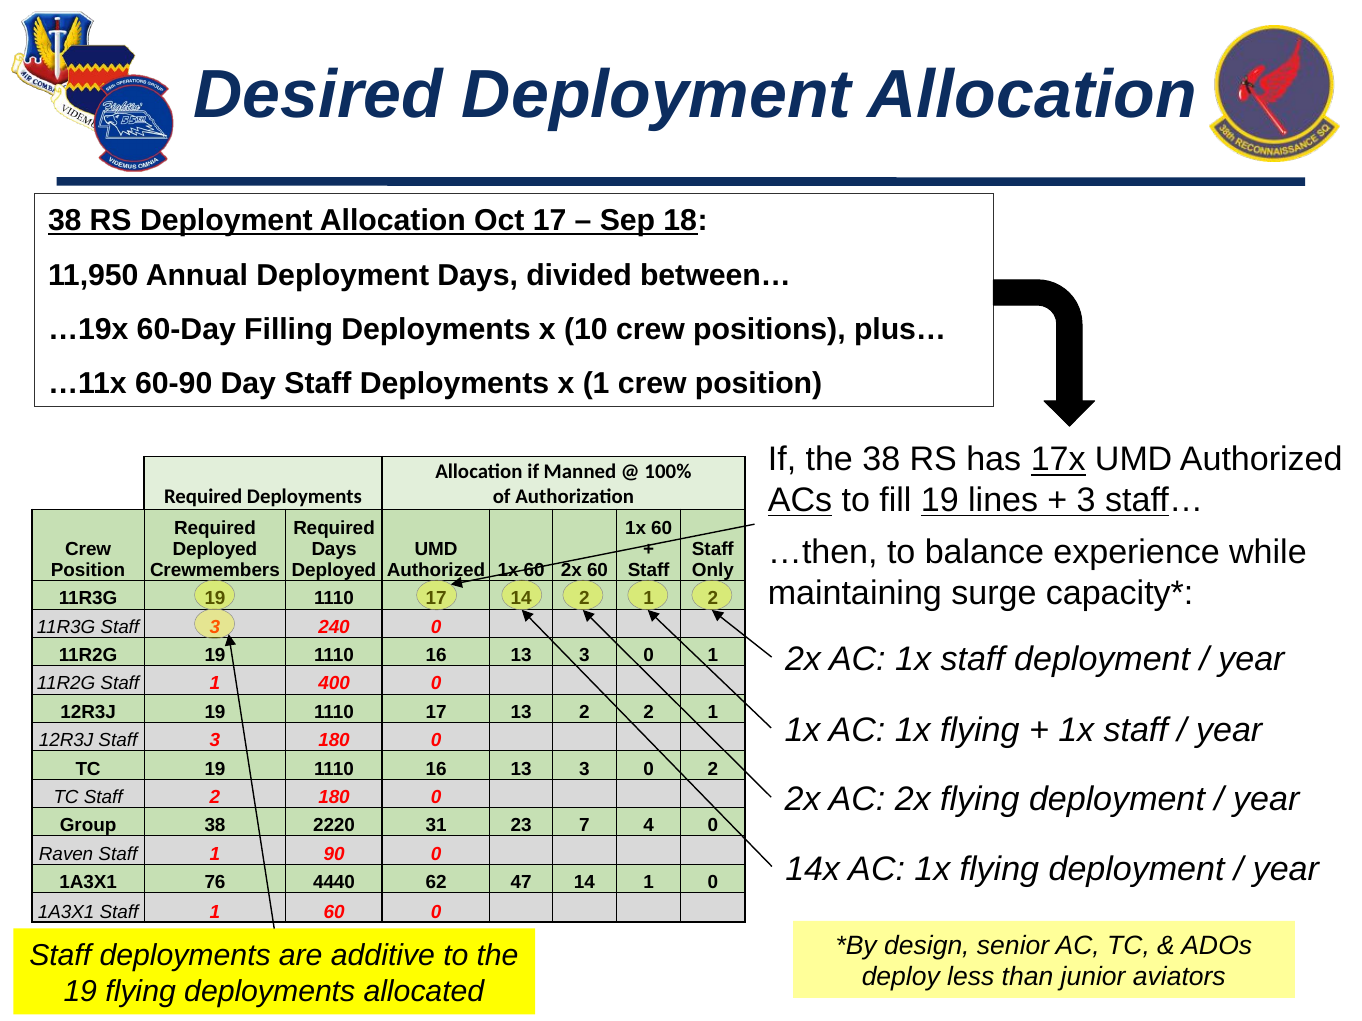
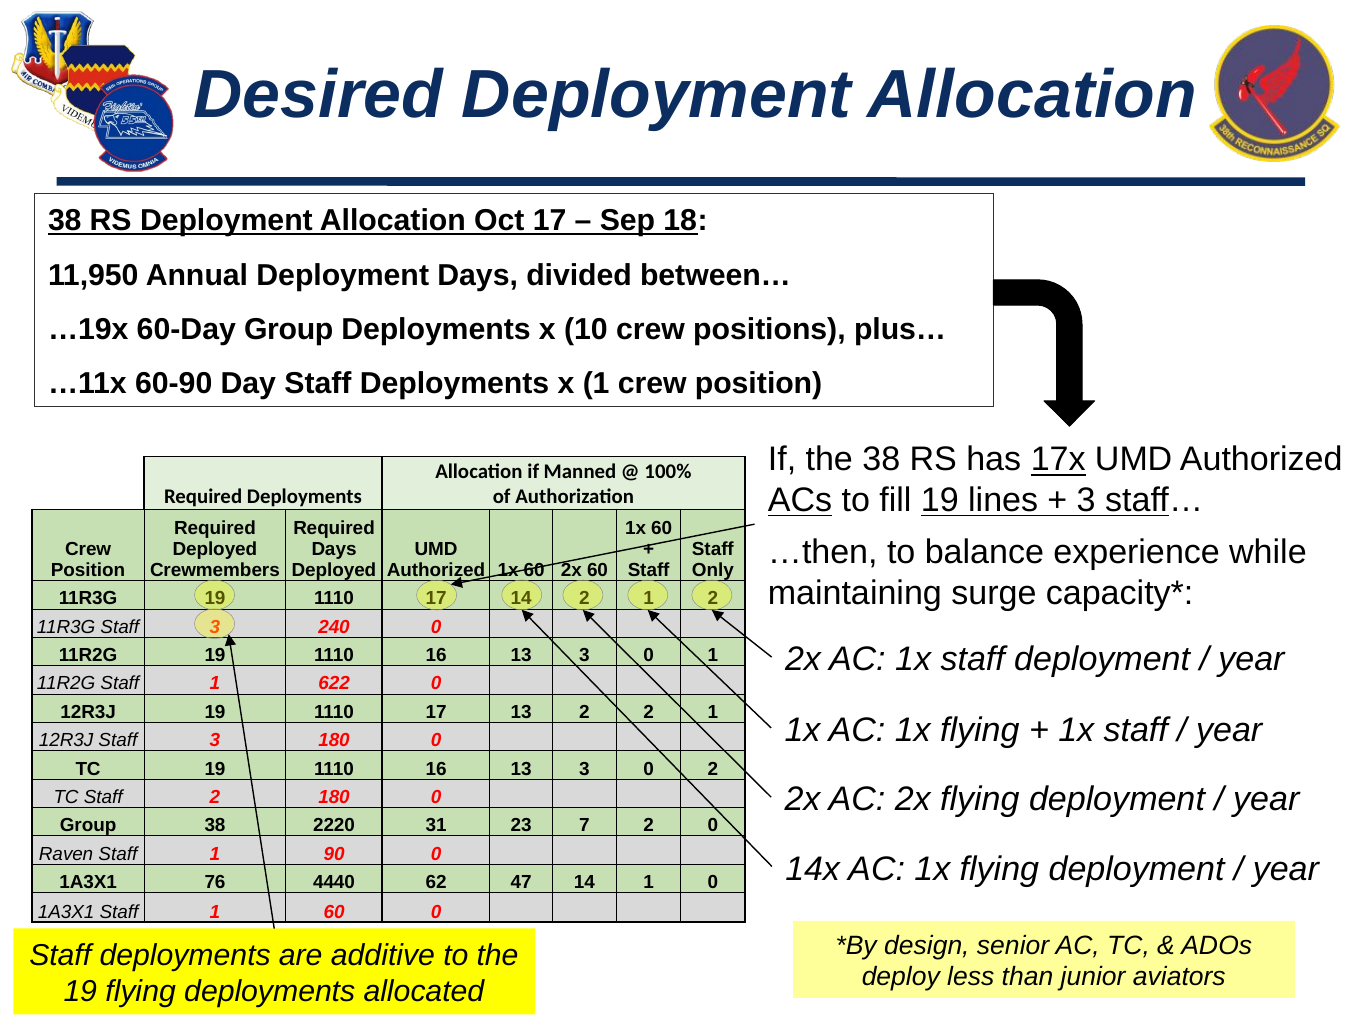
60-Day Filling: Filling -> Group
400: 400 -> 622
7 4: 4 -> 2
